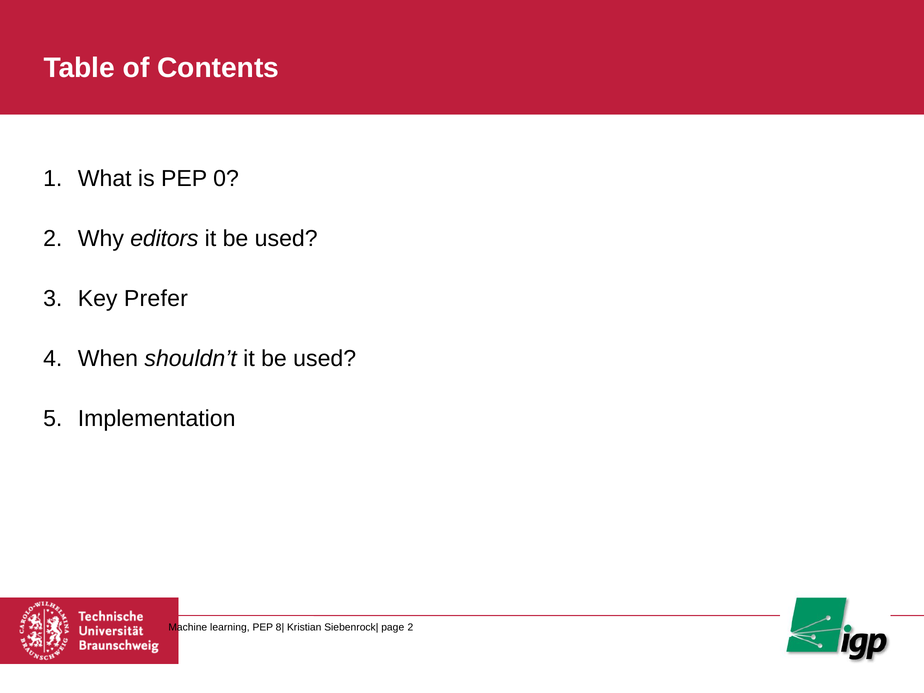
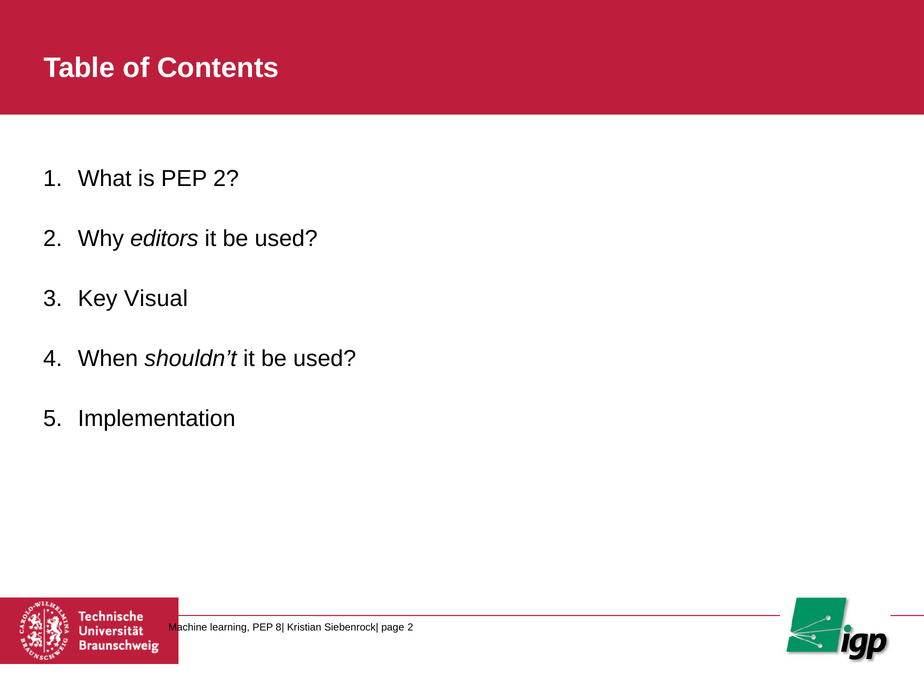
PEP 0: 0 -> 2
Prefer: Prefer -> Visual
